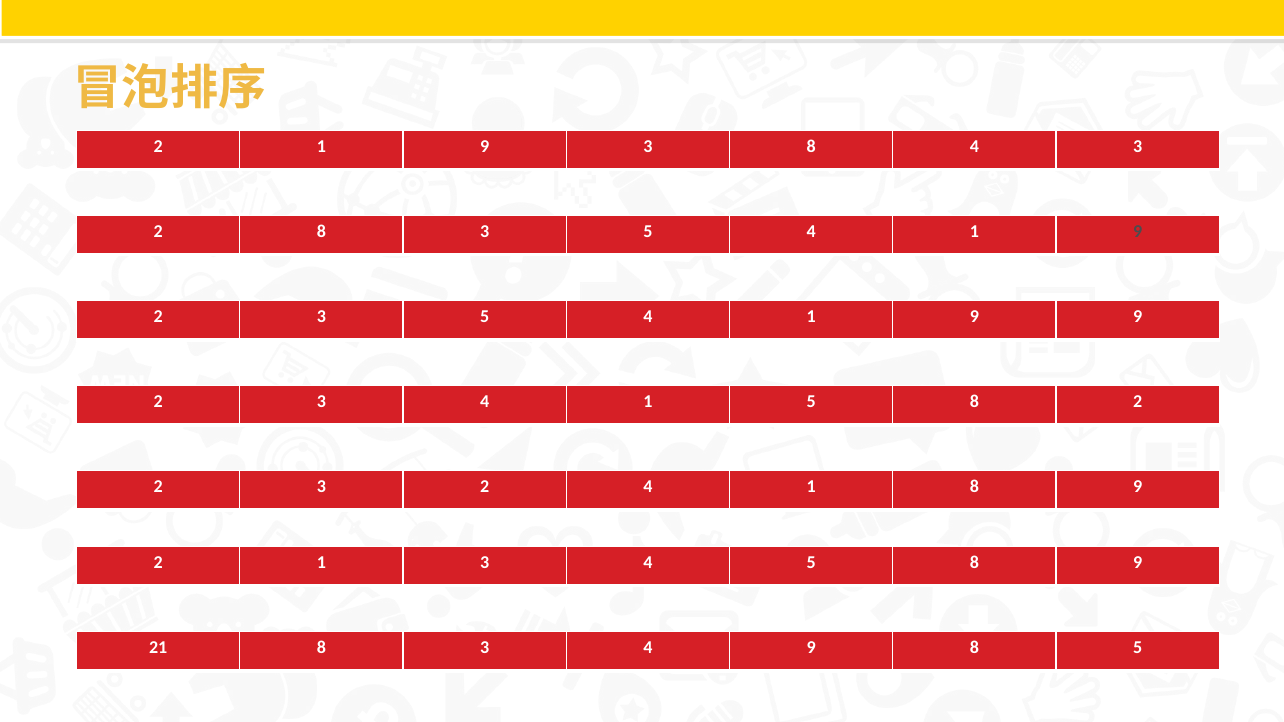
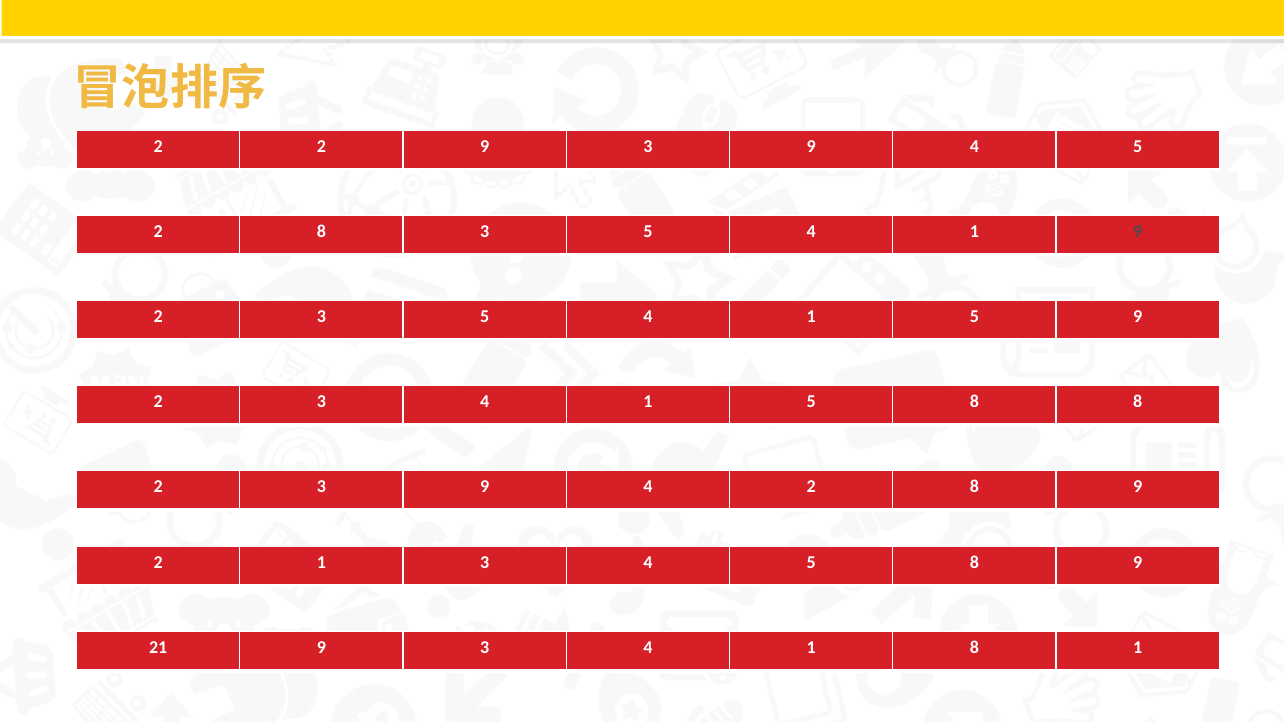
1 at (322, 147): 1 -> 2
9 3 8: 8 -> 9
3 at (1138, 147): 3 -> 5
9 at (975, 317): 9 -> 5
8 2: 2 -> 8
2 3 2: 2 -> 9
1 at (811, 487): 1 -> 2
21 8: 8 -> 9
9 at (811, 648): 9 -> 1
8 5: 5 -> 1
